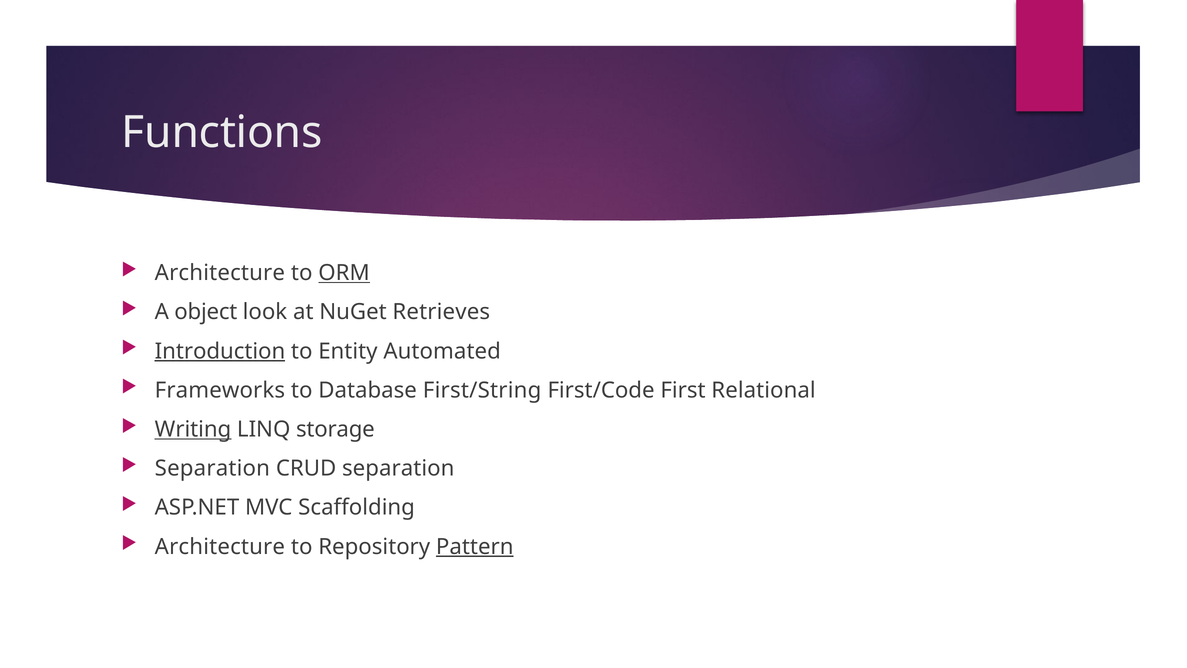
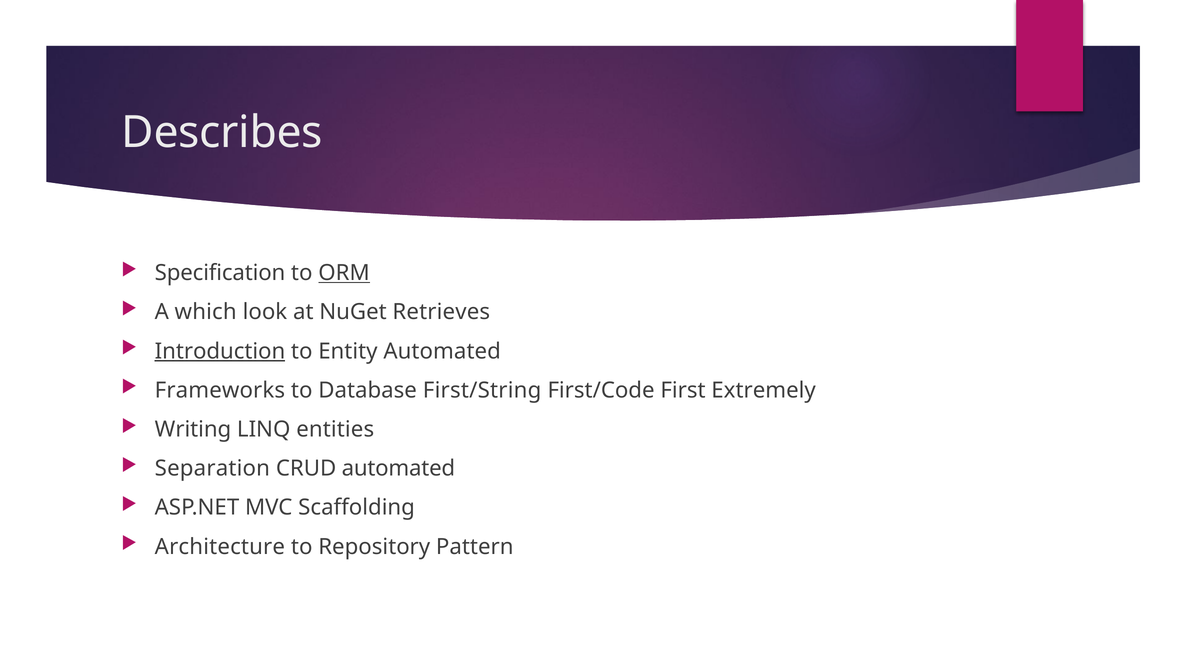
Functions: Functions -> Describes
Architecture at (220, 273): Architecture -> Specification
object: object -> which
Relational: Relational -> Extremely
Writing underline: present -> none
storage: storage -> entities
CRUD separation: separation -> automated
Pattern underline: present -> none
